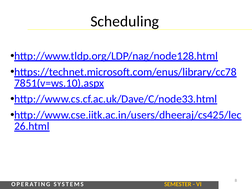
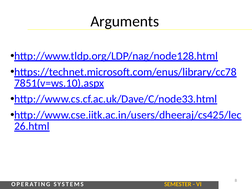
Scheduling: Scheduling -> Arguments
